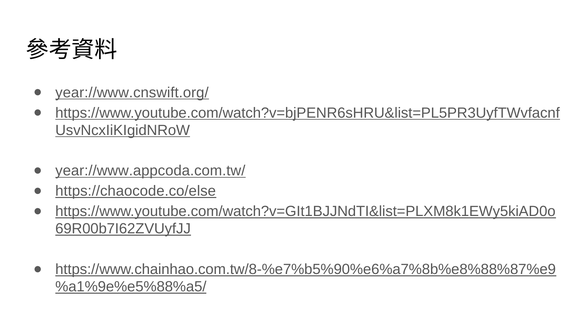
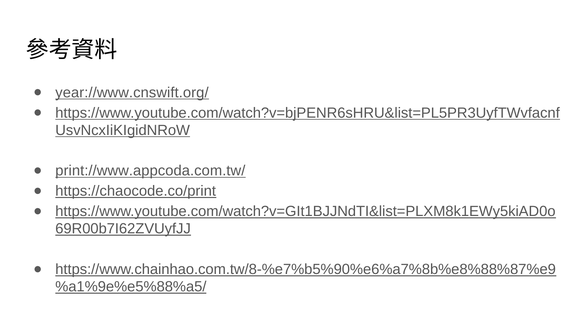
year://www.appcoda.com.tw/: year://www.appcoda.com.tw/ -> print://www.appcoda.com.tw/
https://chaocode.co/else: https://chaocode.co/else -> https://chaocode.co/print
